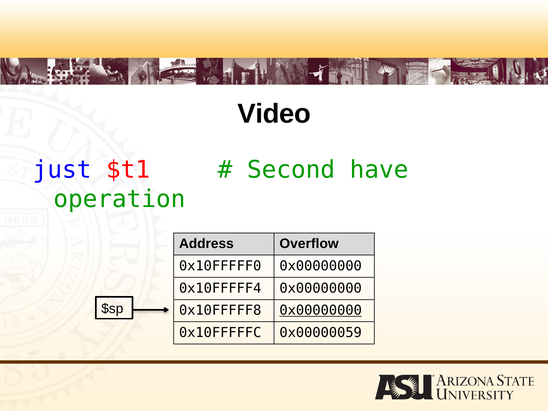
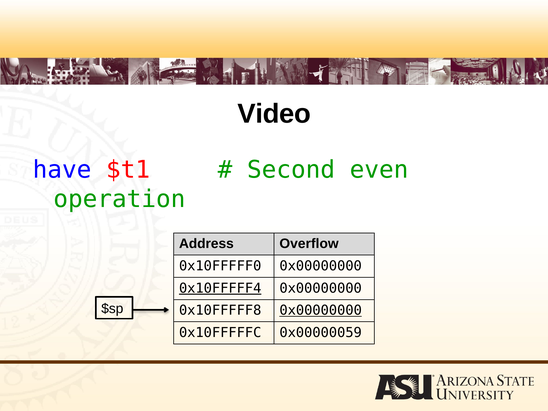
just: just -> have
have: have -> even
0x10FFFFF4 underline: none -> present
